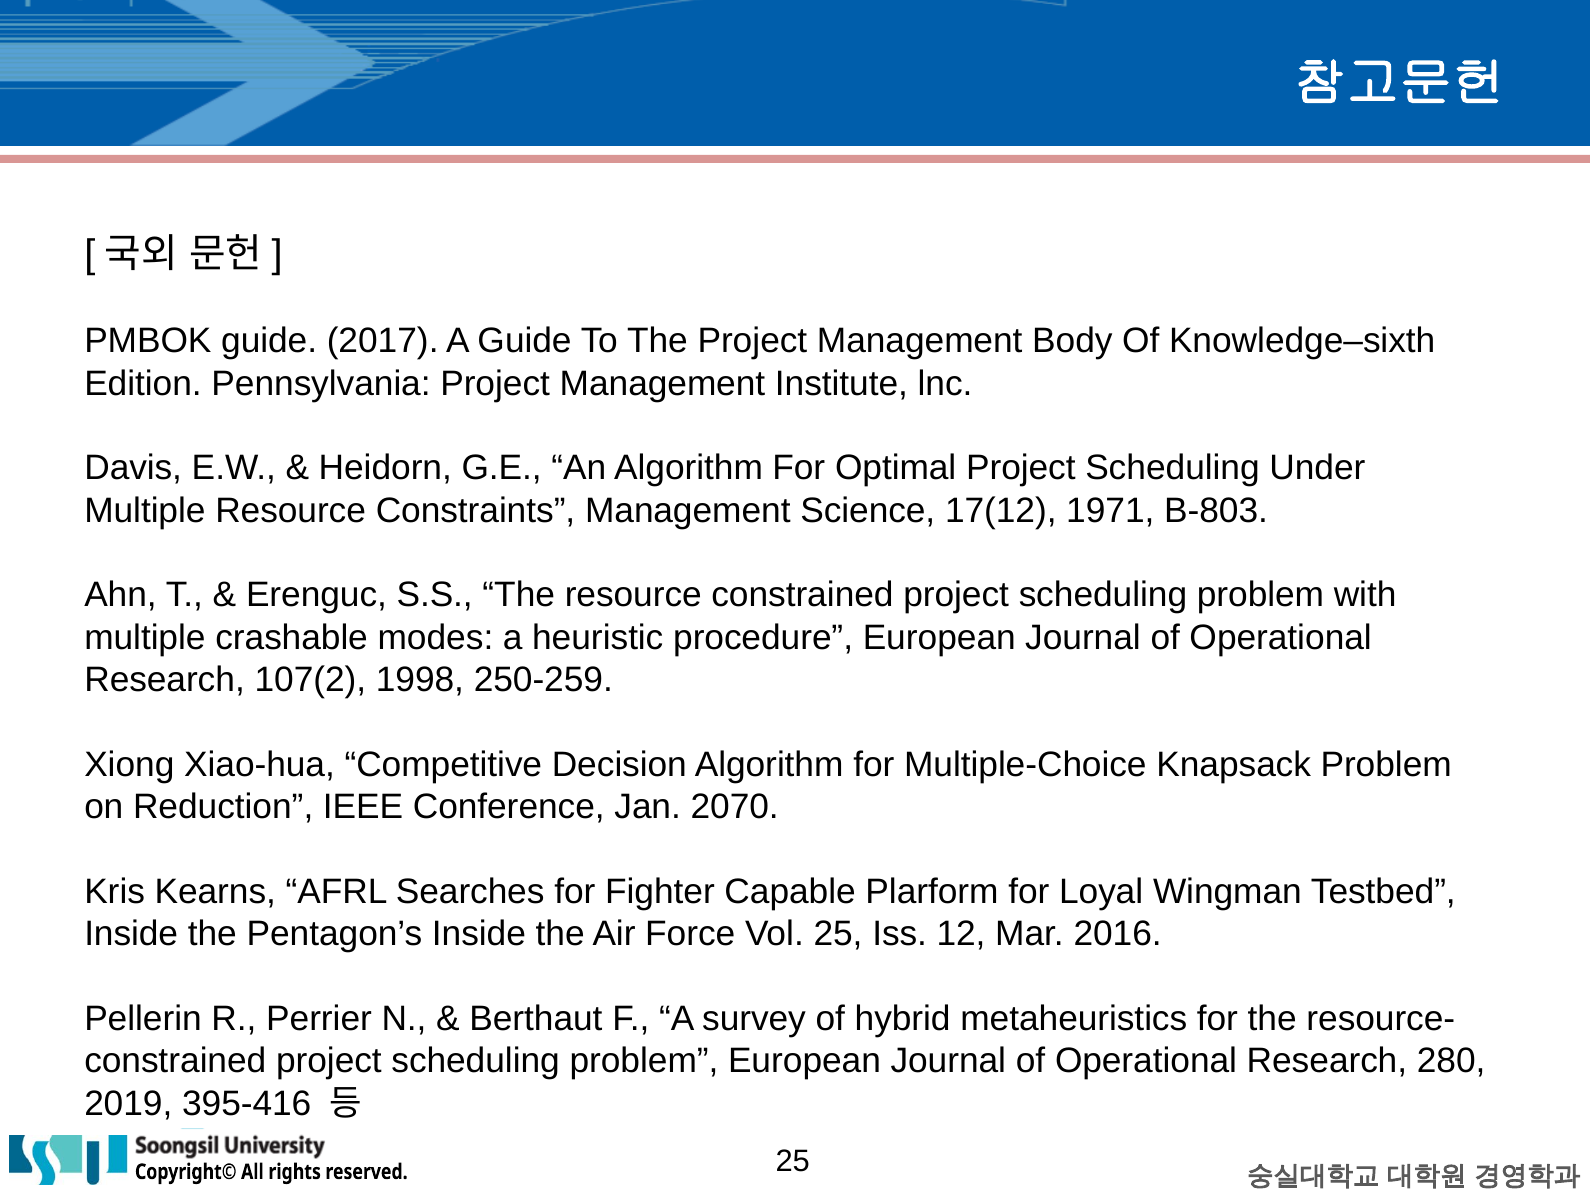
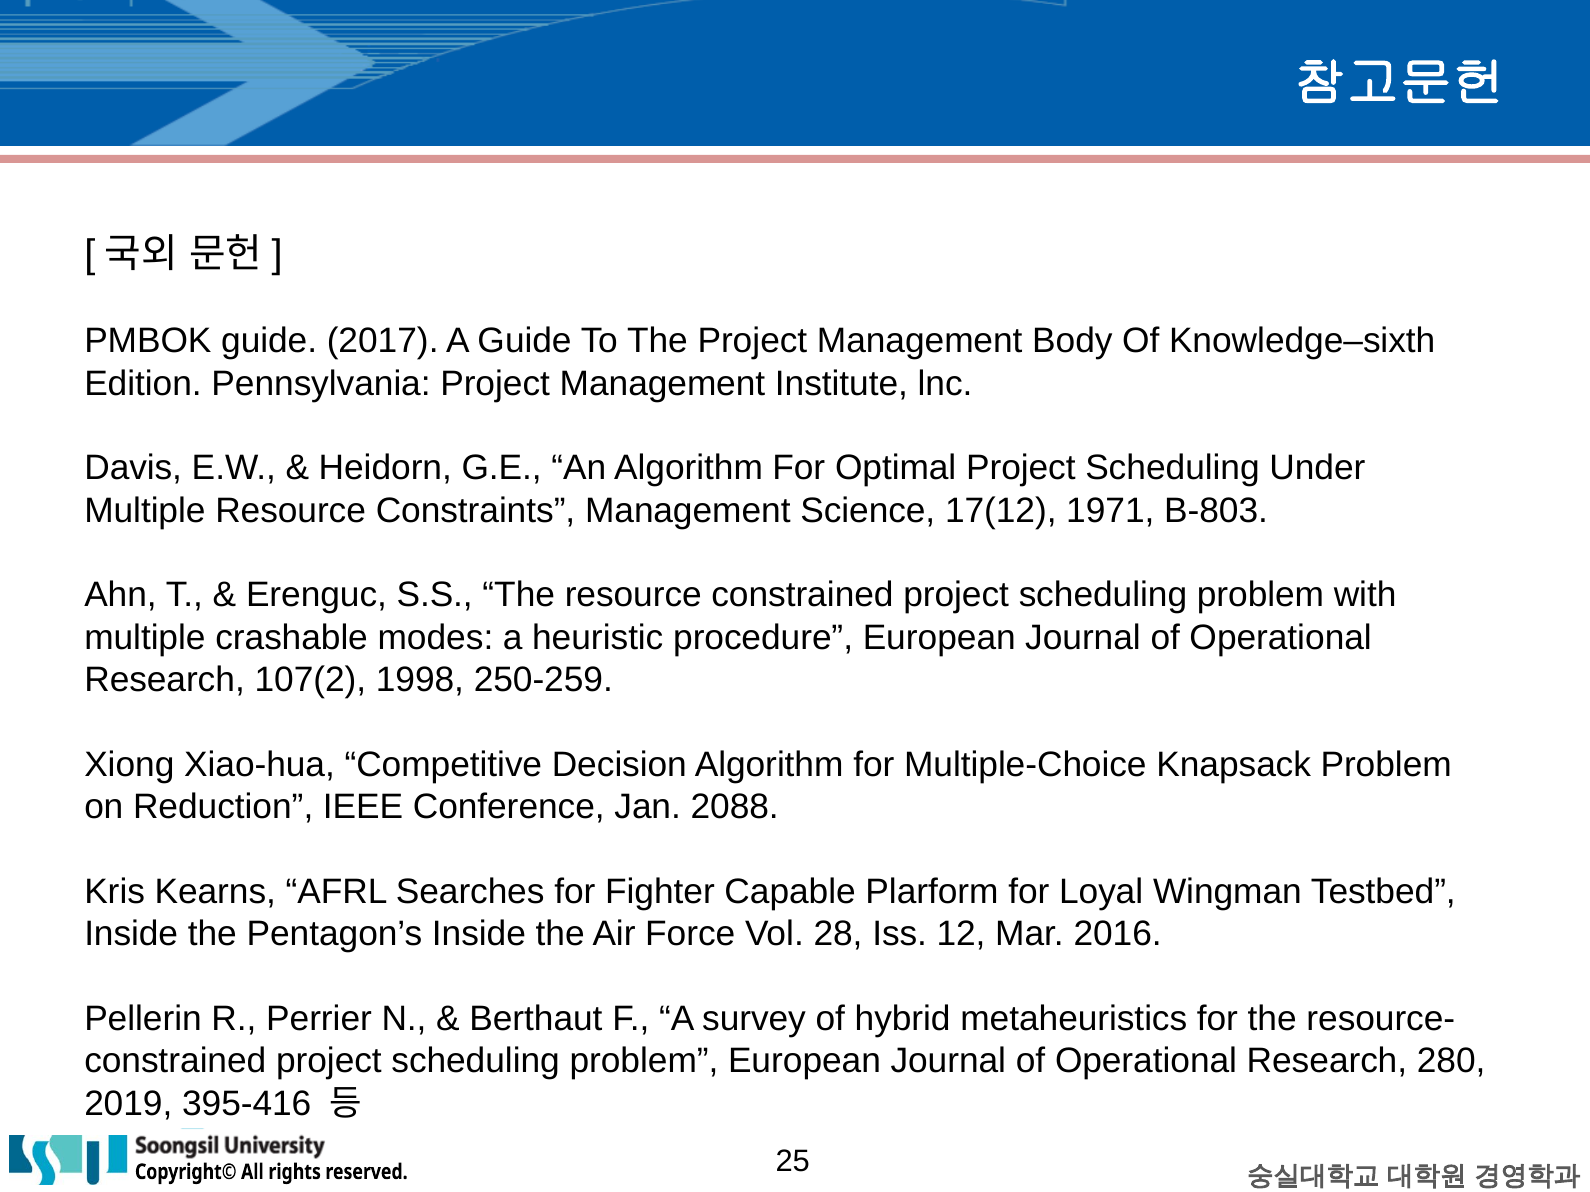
2070: 2070 -> 2088
Vol 25: 25 -> 28
